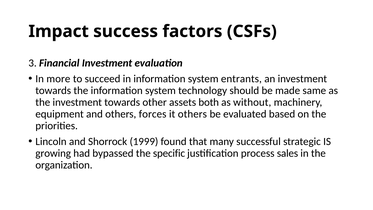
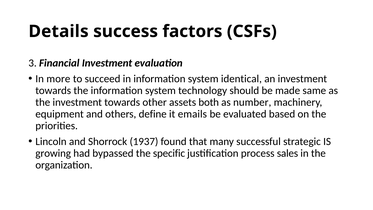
Impact: Impact -> Details
entrants: entrants -> identical
without: without -> number
forces: forces -> define
it others: others -> emails
1999: 1999 -> 1937
